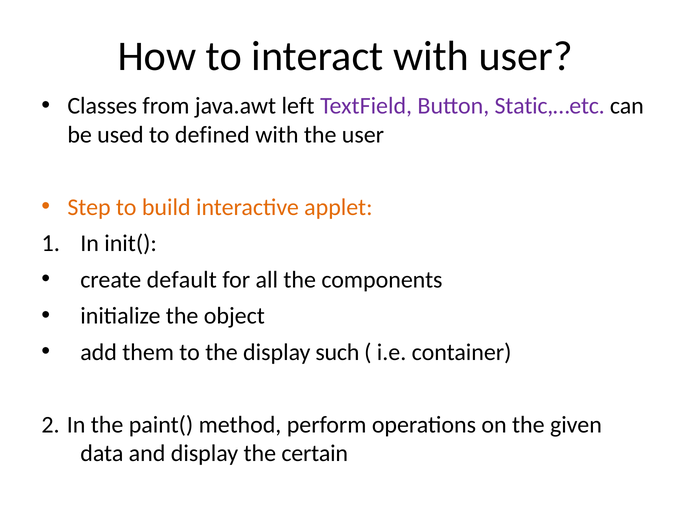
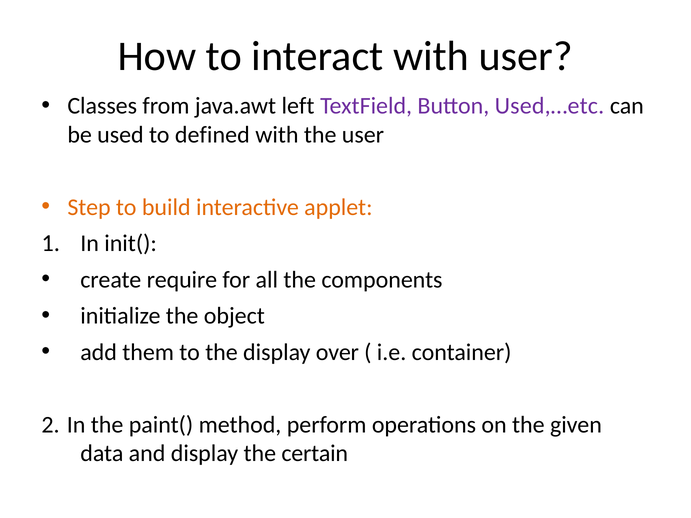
Static,…etc: Static,…etc -> Used,…etc
default: default -> require
such: such -> over
